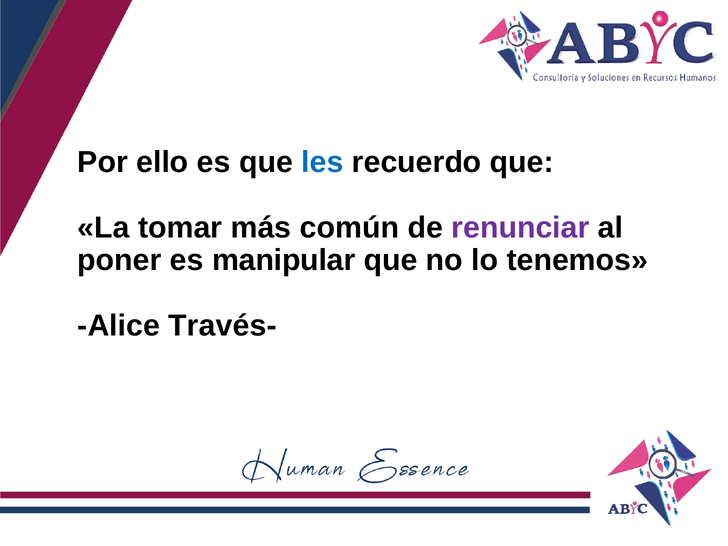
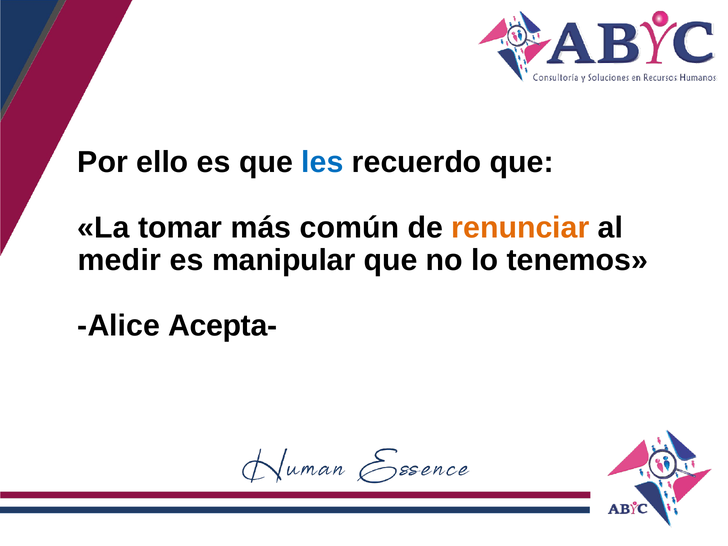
renunciar colour: purple -> orange
poner: poner -> medir
Través-: Través- -> Acepta-
